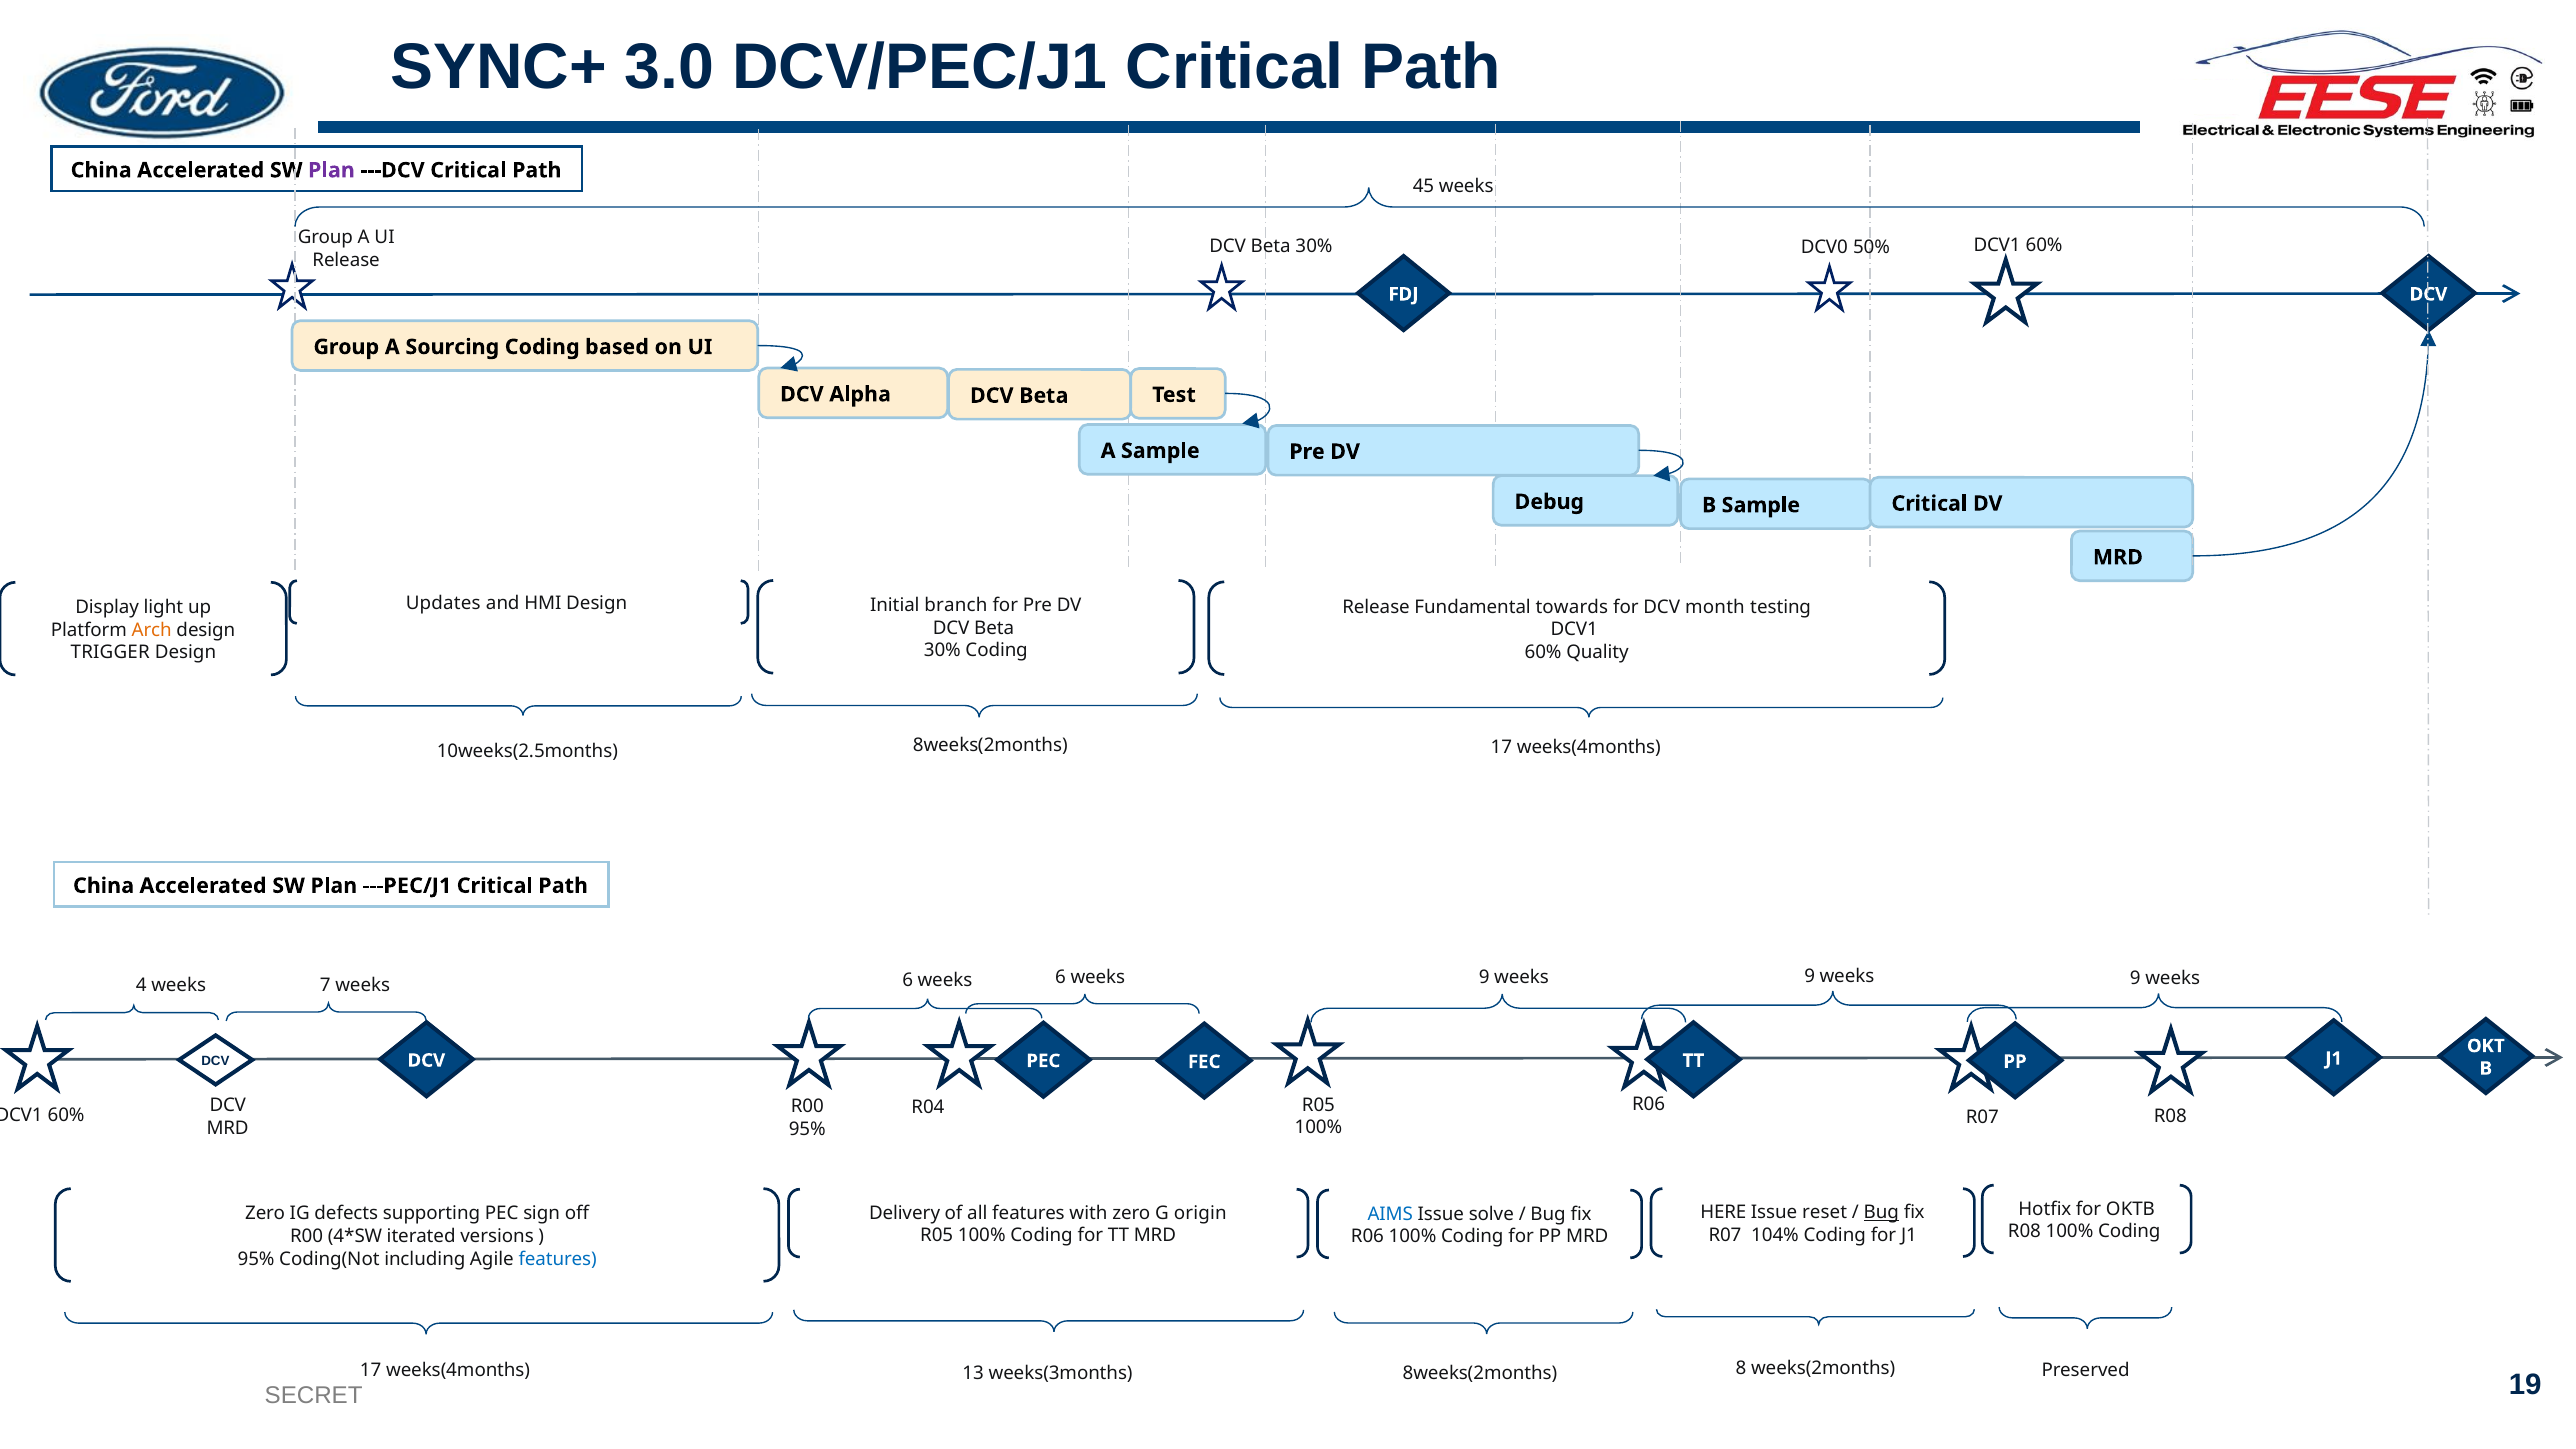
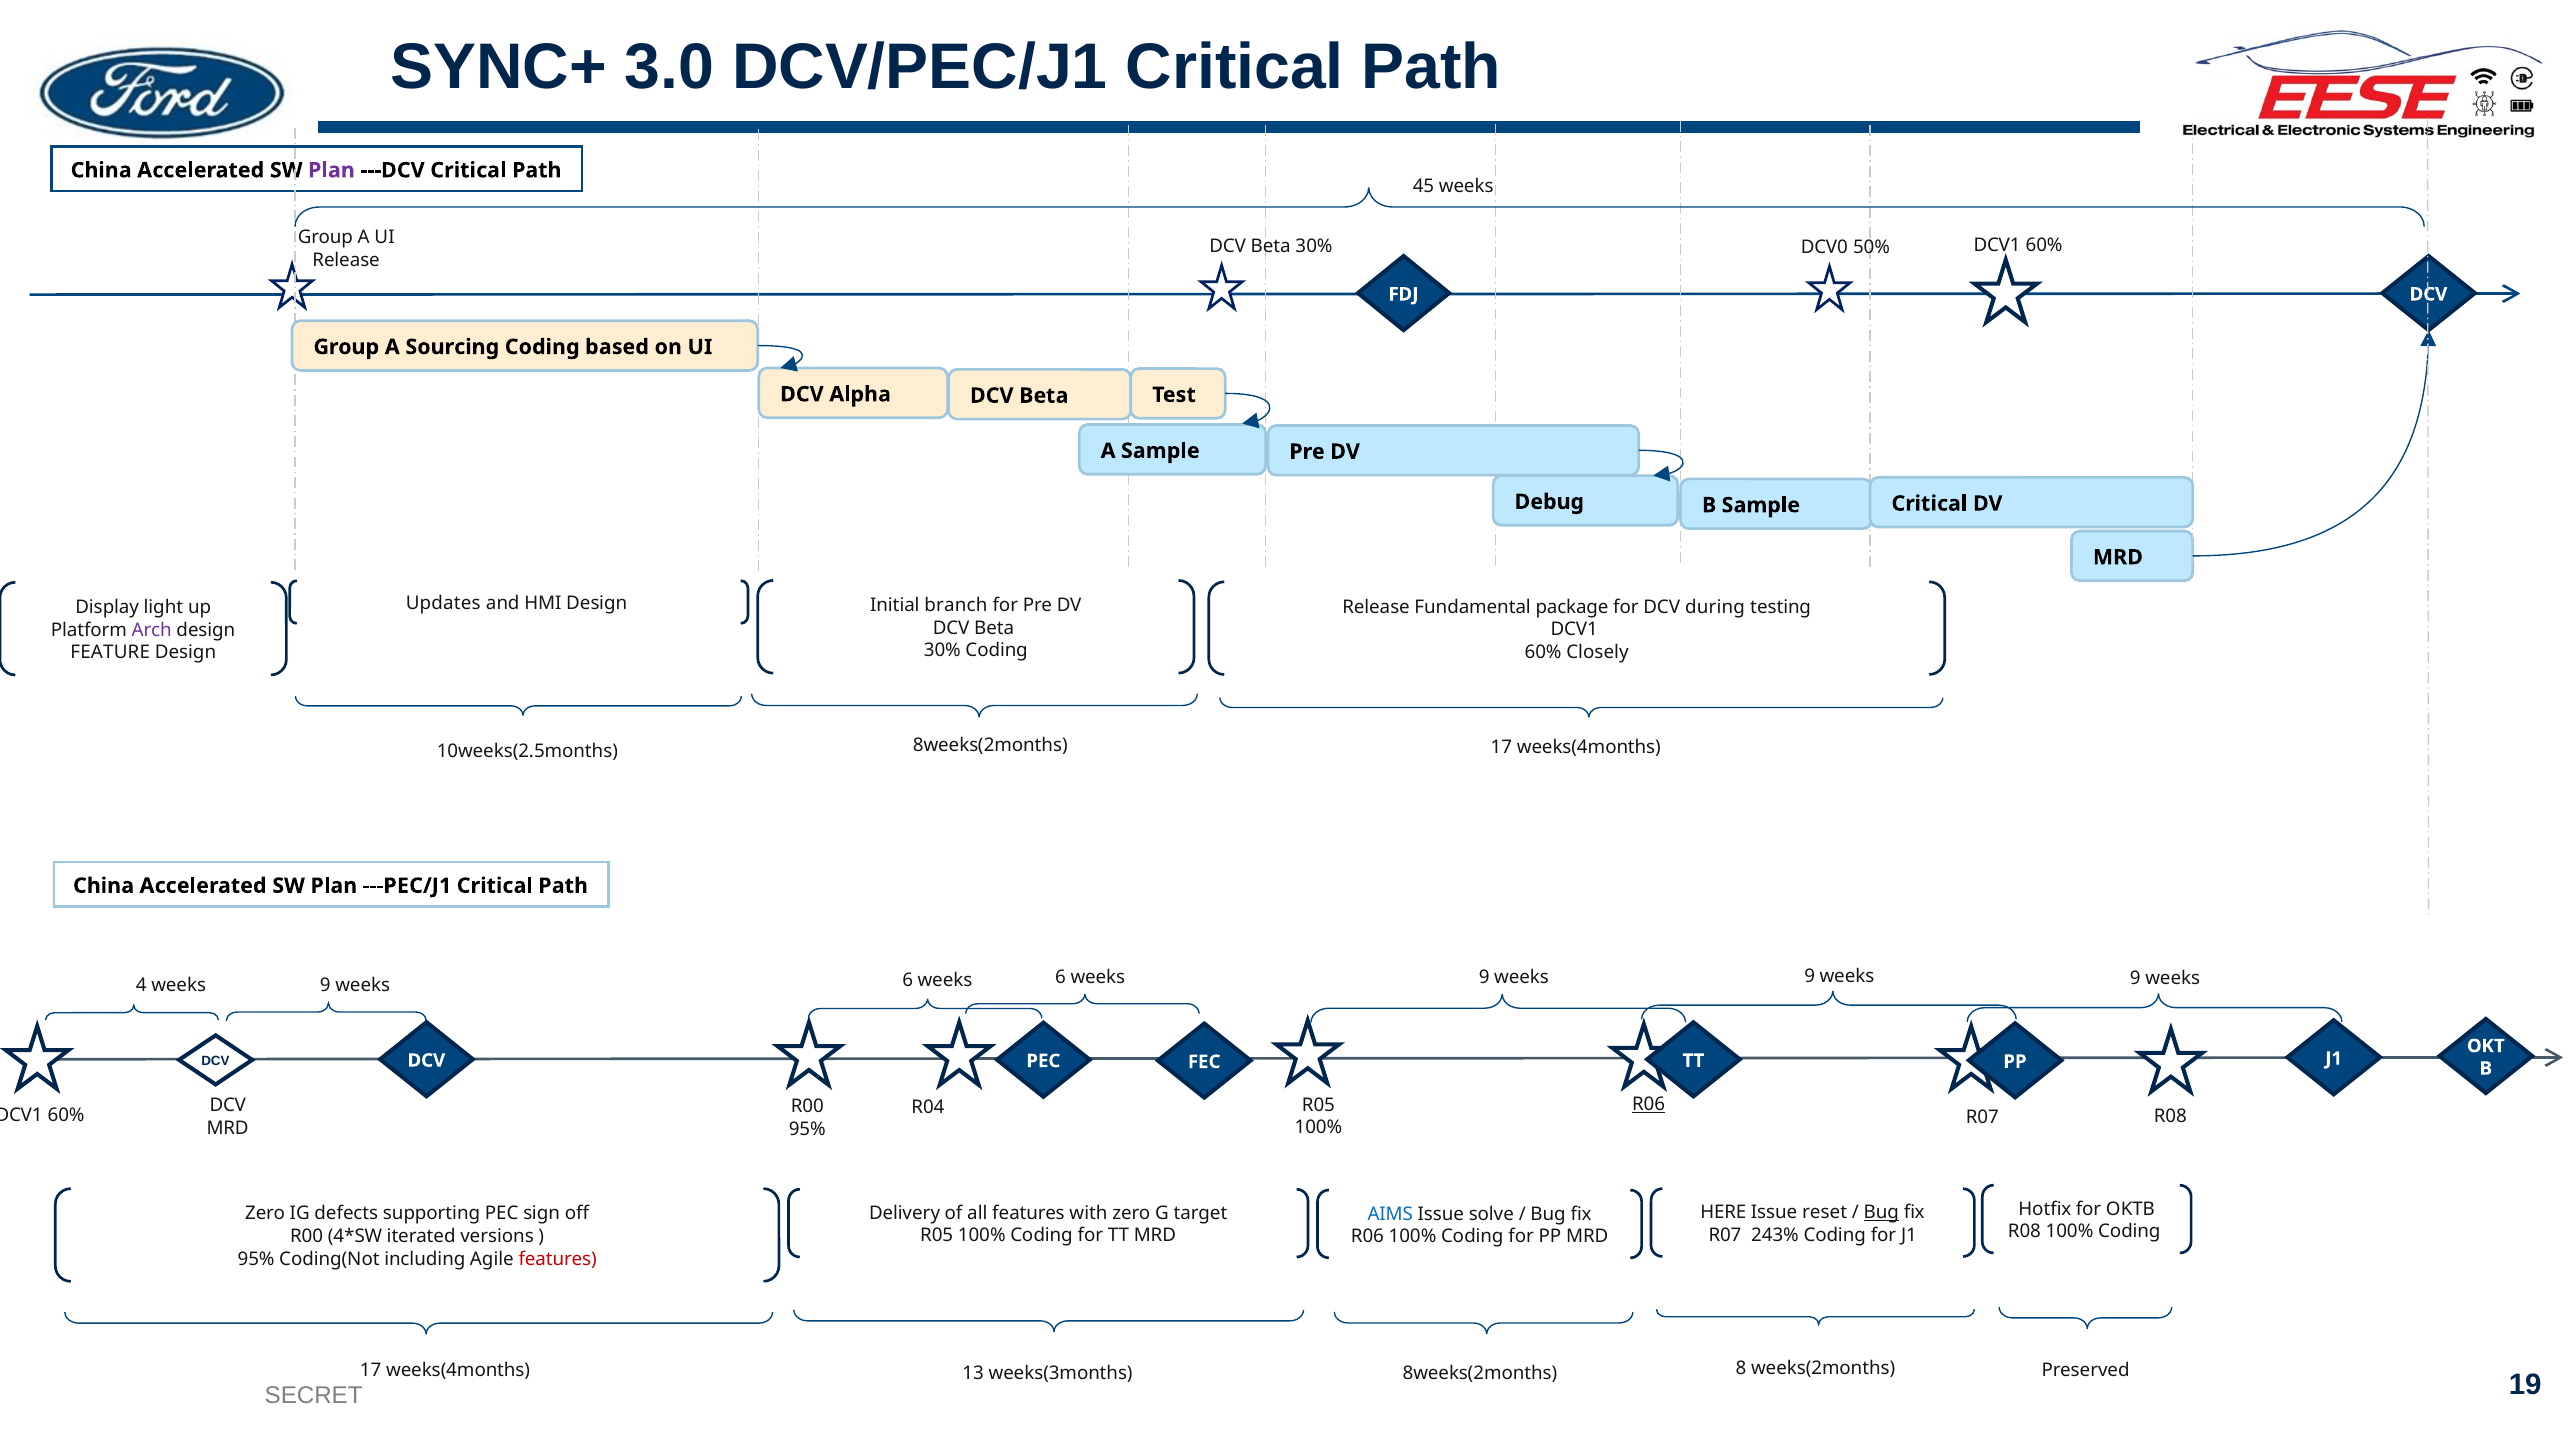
towards: towards -> package
month: month -> during
Arch colour: orange -> purple
Quality: Quality -> Closely
TRIGGER: TRIGGER -> FEATURE
4 weeks 7: 7 -> 9
R06 at (1649, 1104) underline: none -> present
origin: origin -> target
104%: 104% -> 243%
features at (558, 1259) colour: blue -> red
